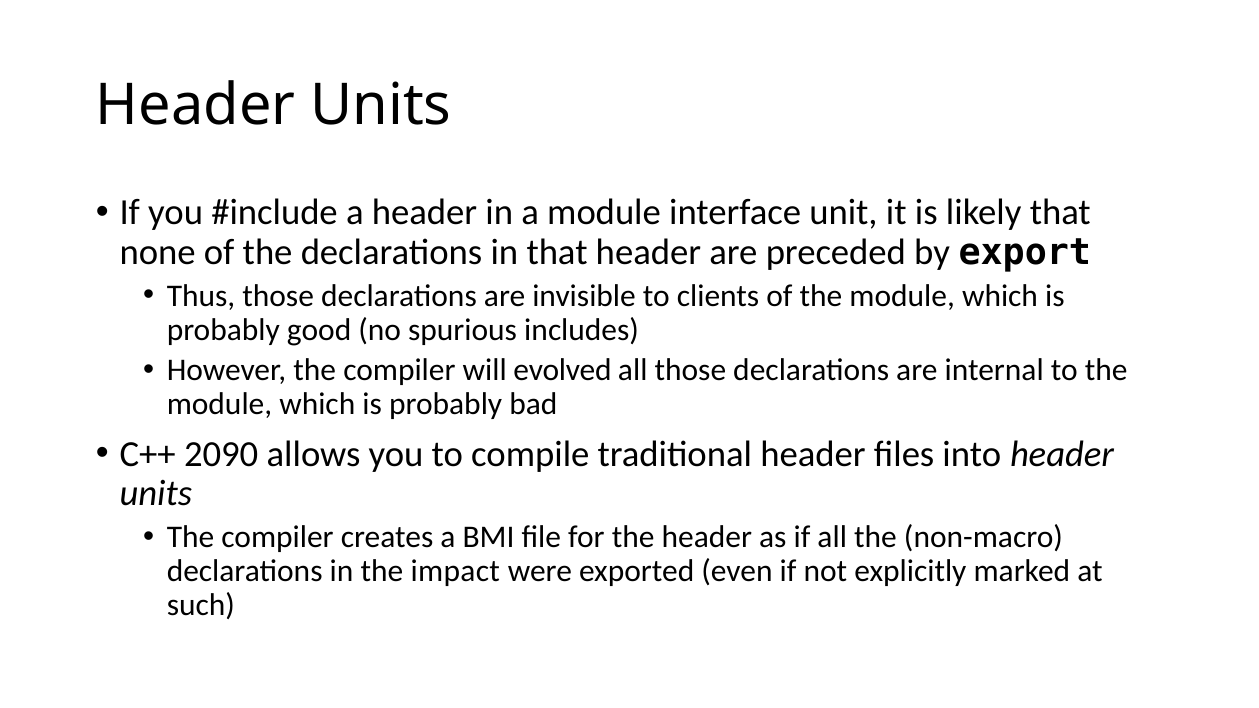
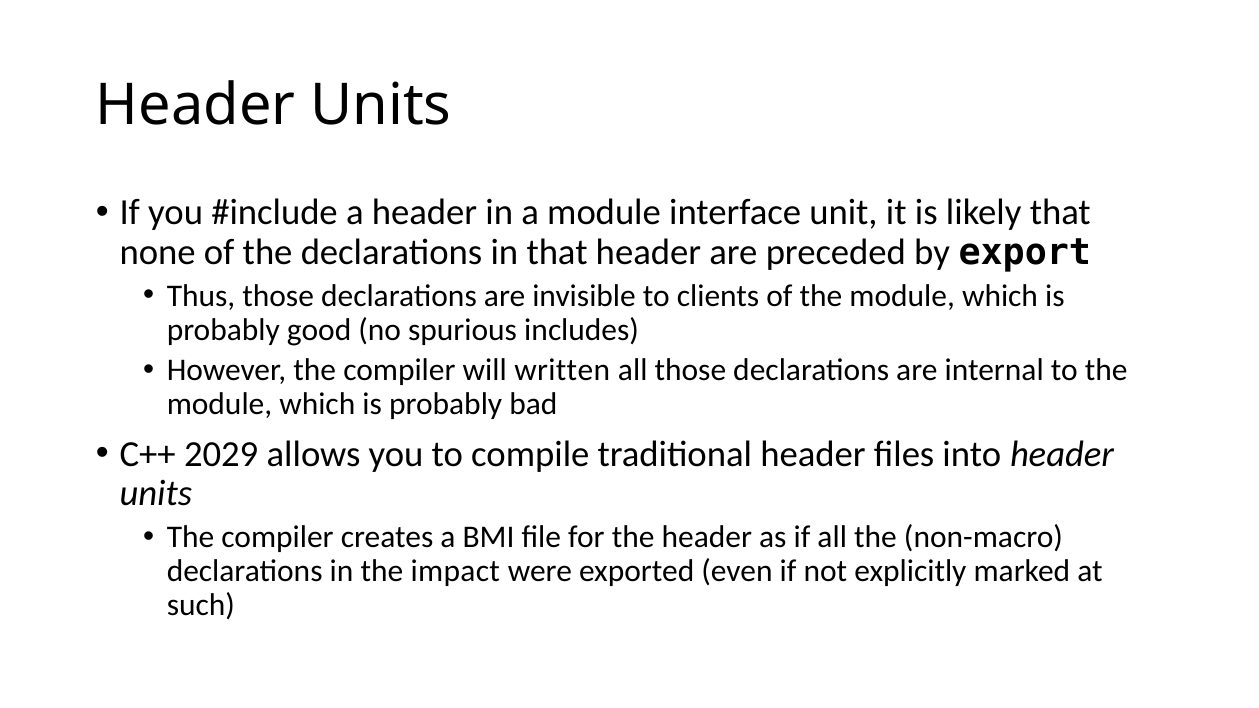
evolved: evolved -> written
2090: 2090 -> 2029
